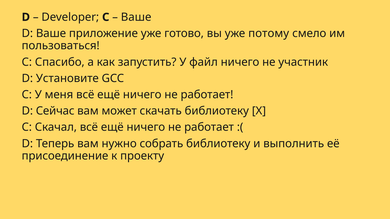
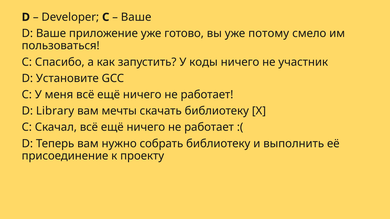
файл: файл -> коды
Сейчас: Сейчас -> Library
может: может -> мечты
